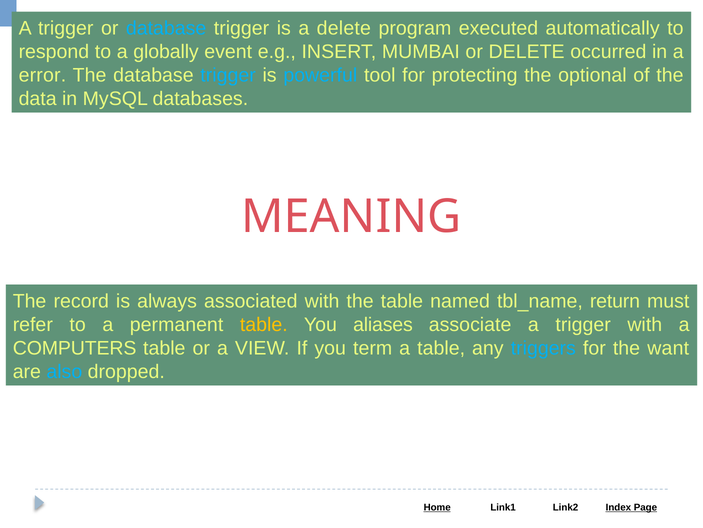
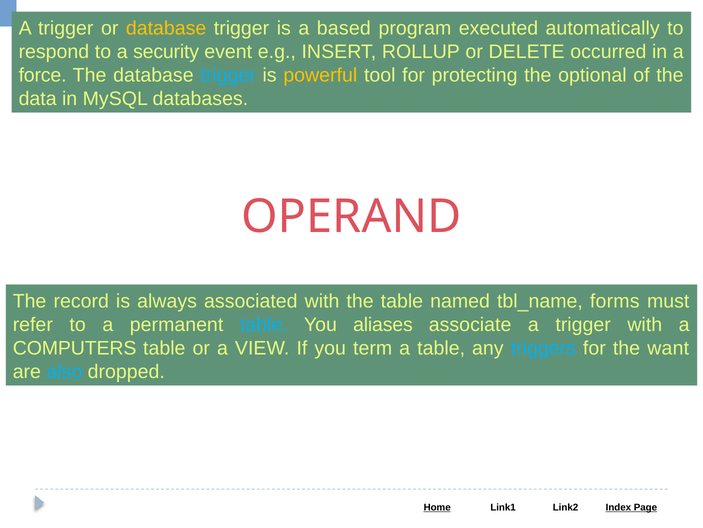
database at (166, 28) colour: light blue -> yellow
a delete: delete -> based
globally: globally -> security
MUMBAI: MUMBAI -> ROLLUP
error: error -> force
powerful colour: light blue -> yellow
MEANING: MEANING -> OPERAND
return: return -> forms
table at (264, 324) colour: yellow -> light blue
